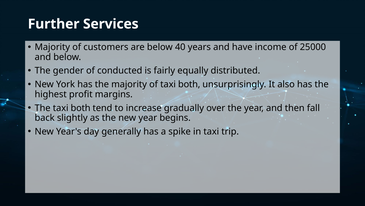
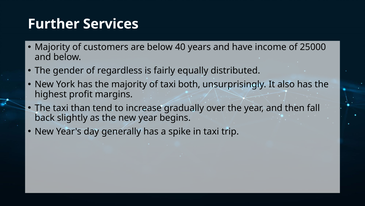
conducted: conducted -> regardless
The taxi both: both -> than
